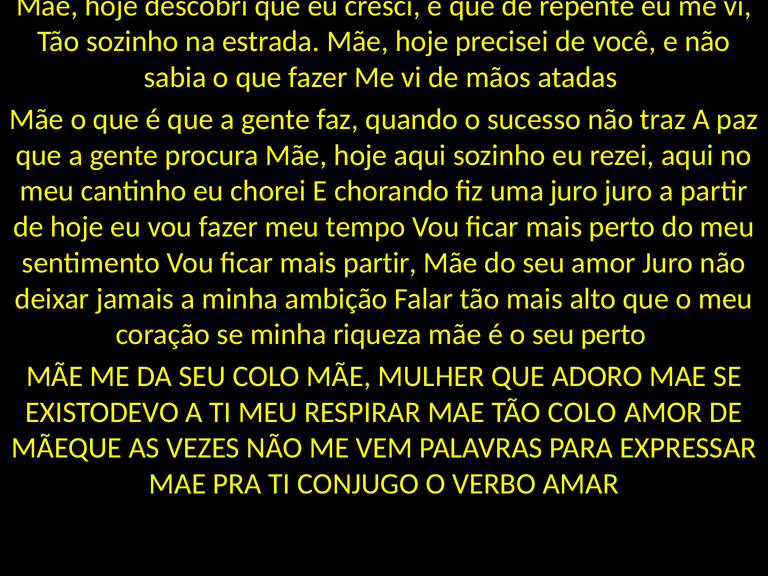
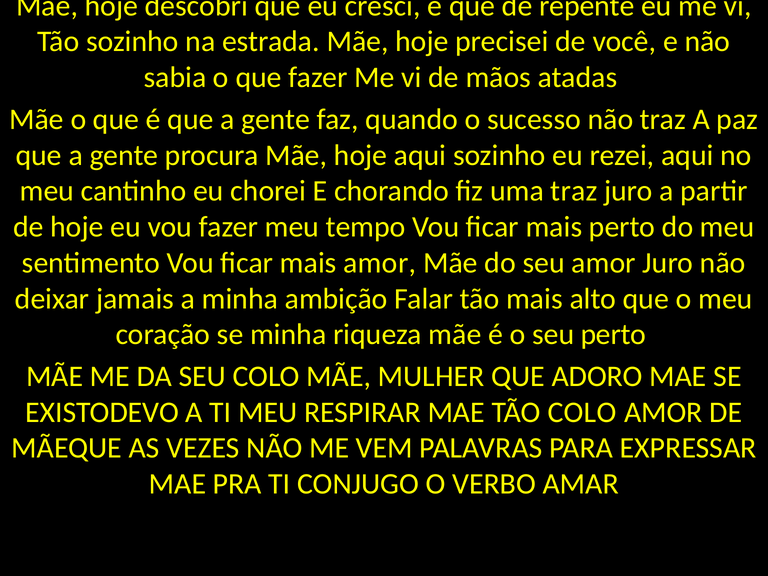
uma juro: juro -> traz
mais partir: partir -> amor
